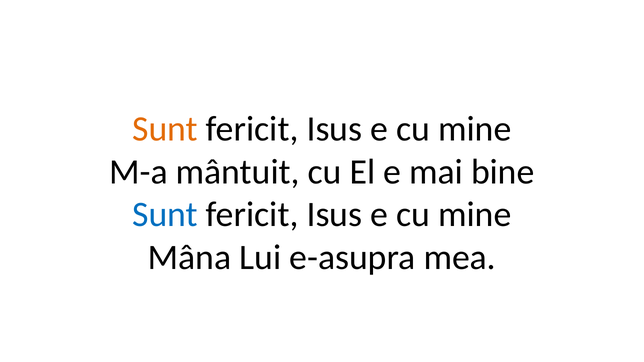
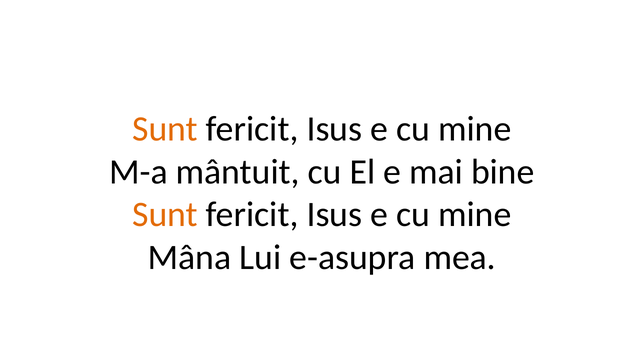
Sunt at (165, 215) colour: blue -> orange
